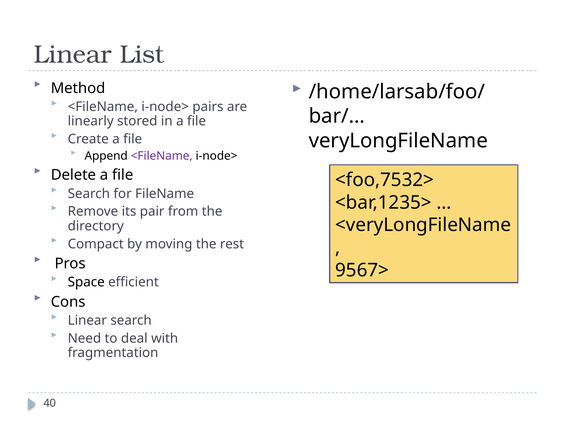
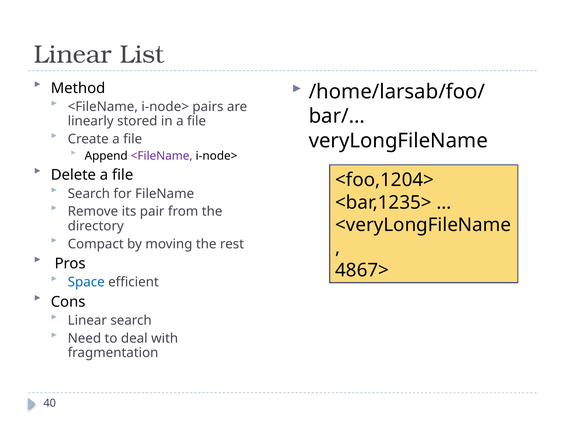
<foo,7532>: <foo,7532> -> <foo,1204>
9567>: 9567> -> 4867>
Space colour: black -> blue
